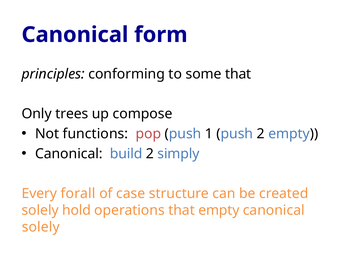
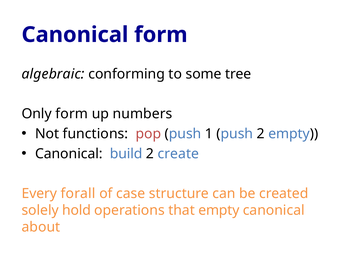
principles: principles -> algebraic
some that: that -> tree
Only trees: trees -> form
compose: compose -> numbers
simply: simply -> create
solely at (41, 227): solely -> about
